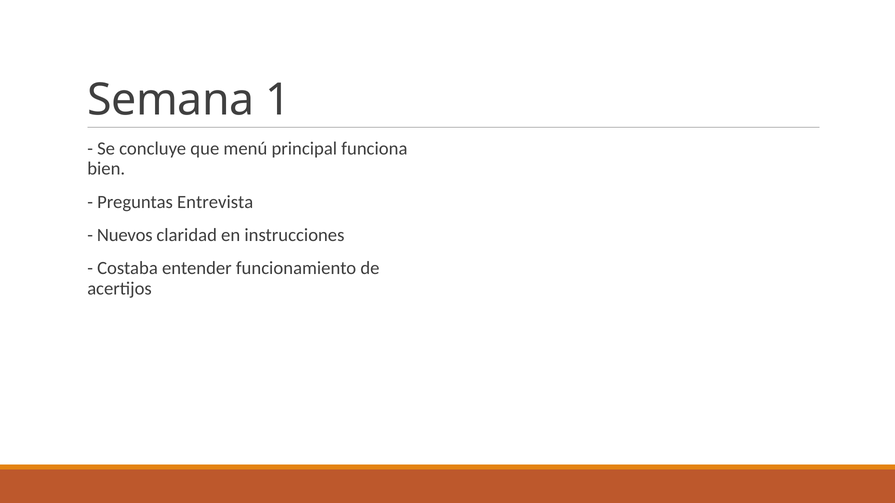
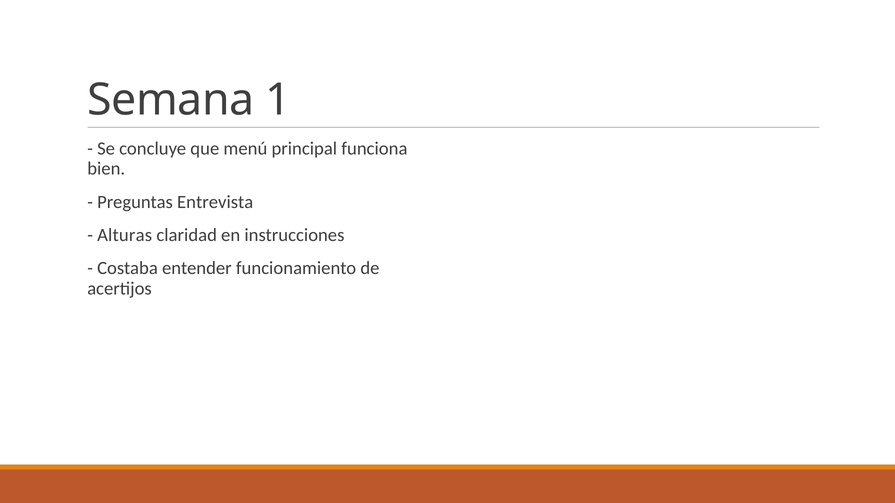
Nuevos: Nuevos -> Alturas
